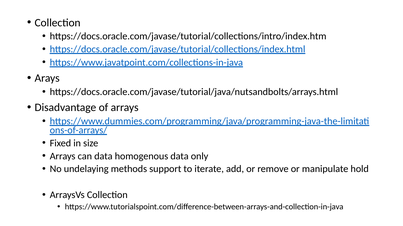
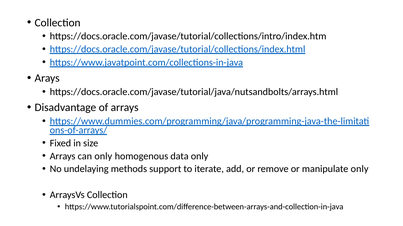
can data: data -> only
manipulate hold: hold -> only
